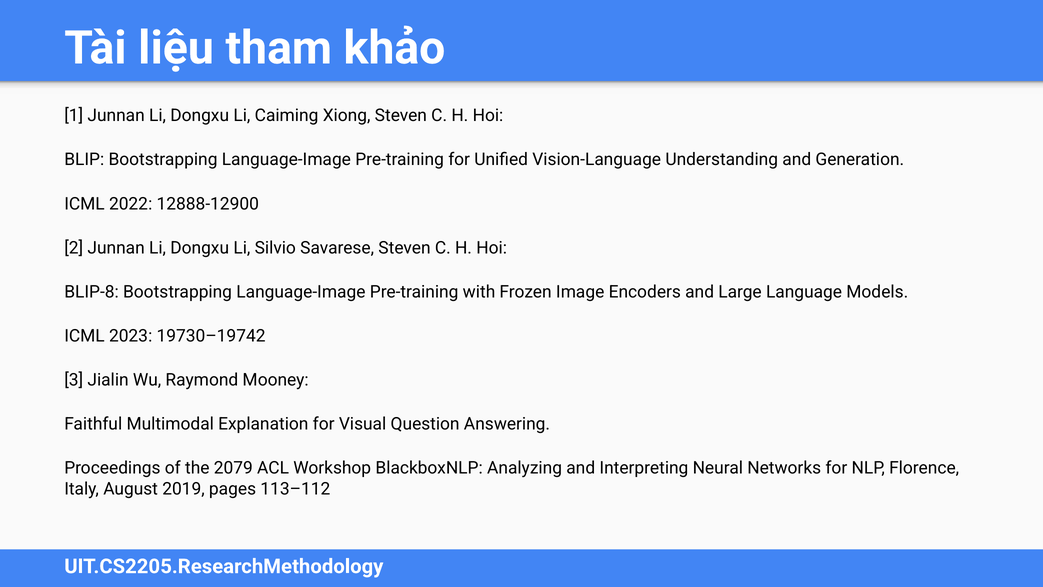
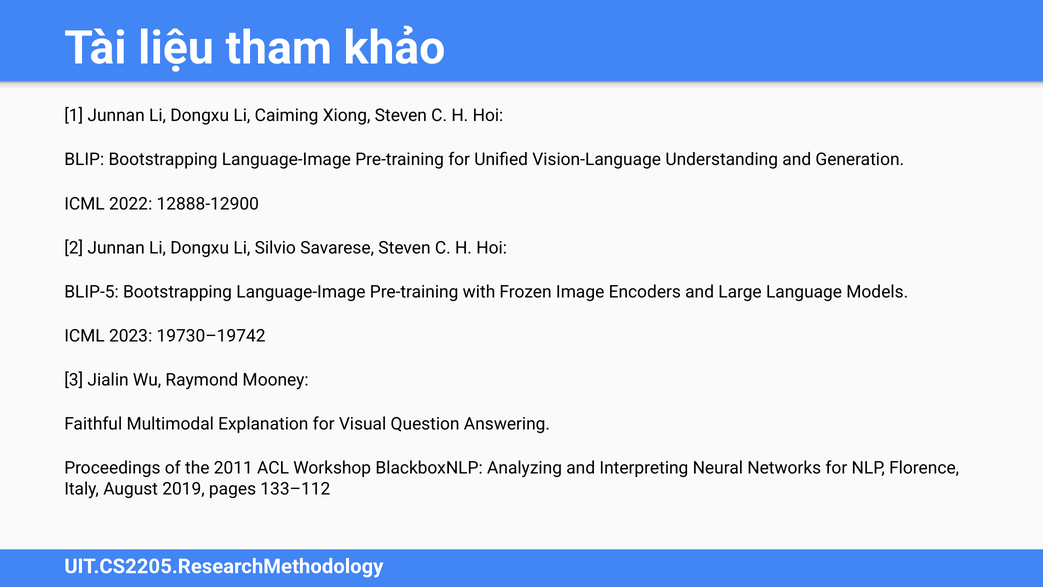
BLIP-8: BLIP-8 -> BLIP-5
2079: 2079 -> 2011
113–112: 113–112 -> 133–112
